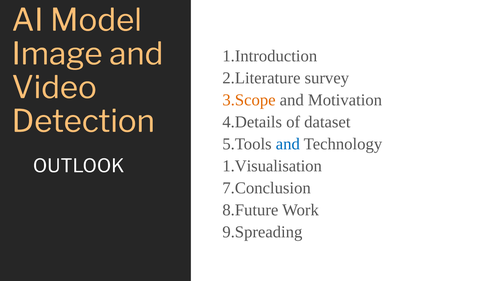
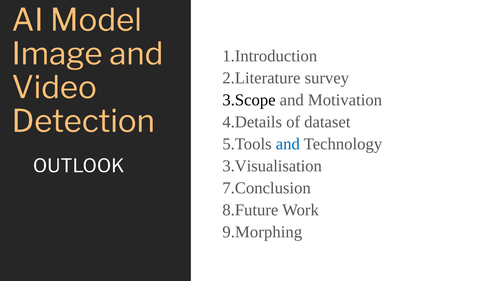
3.Scope colour: orange -> black
1.Visualisation: 1.Visualisation -> 3.Visualisation
9.Spreading: 9.Spreading -> 9.Morphing
